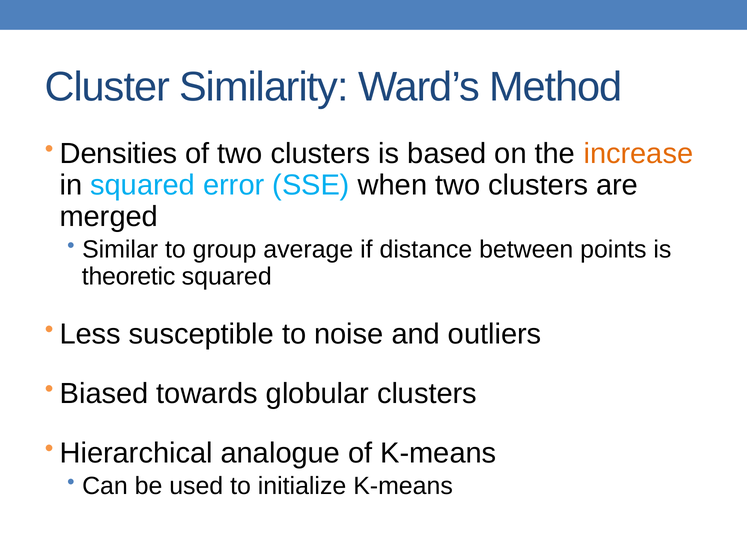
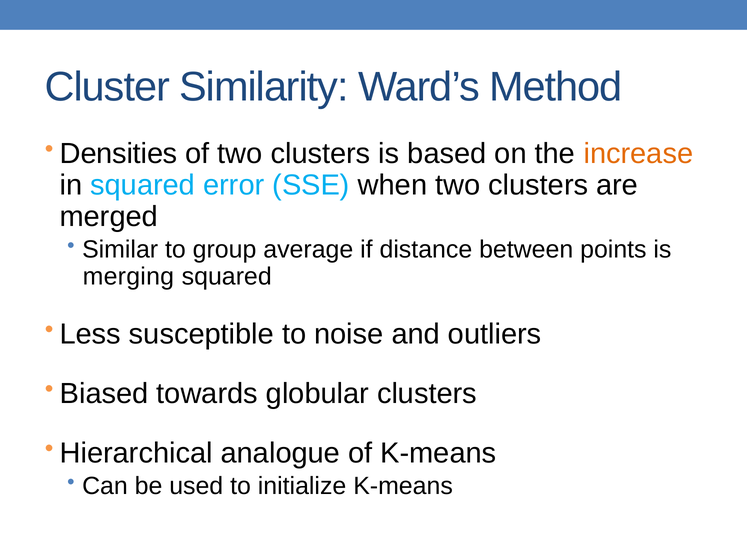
theoretic: theoretic -> merging
